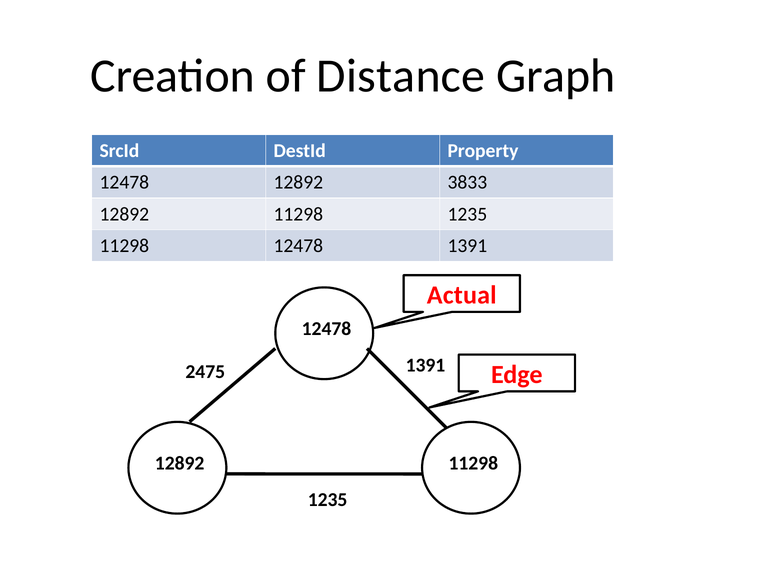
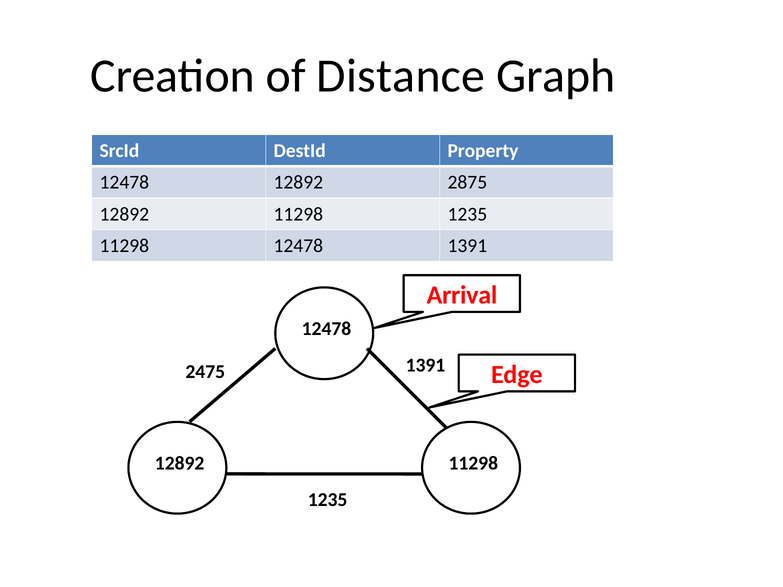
3833: 3833 -> 2875
Actual: Actual -> Arrival
